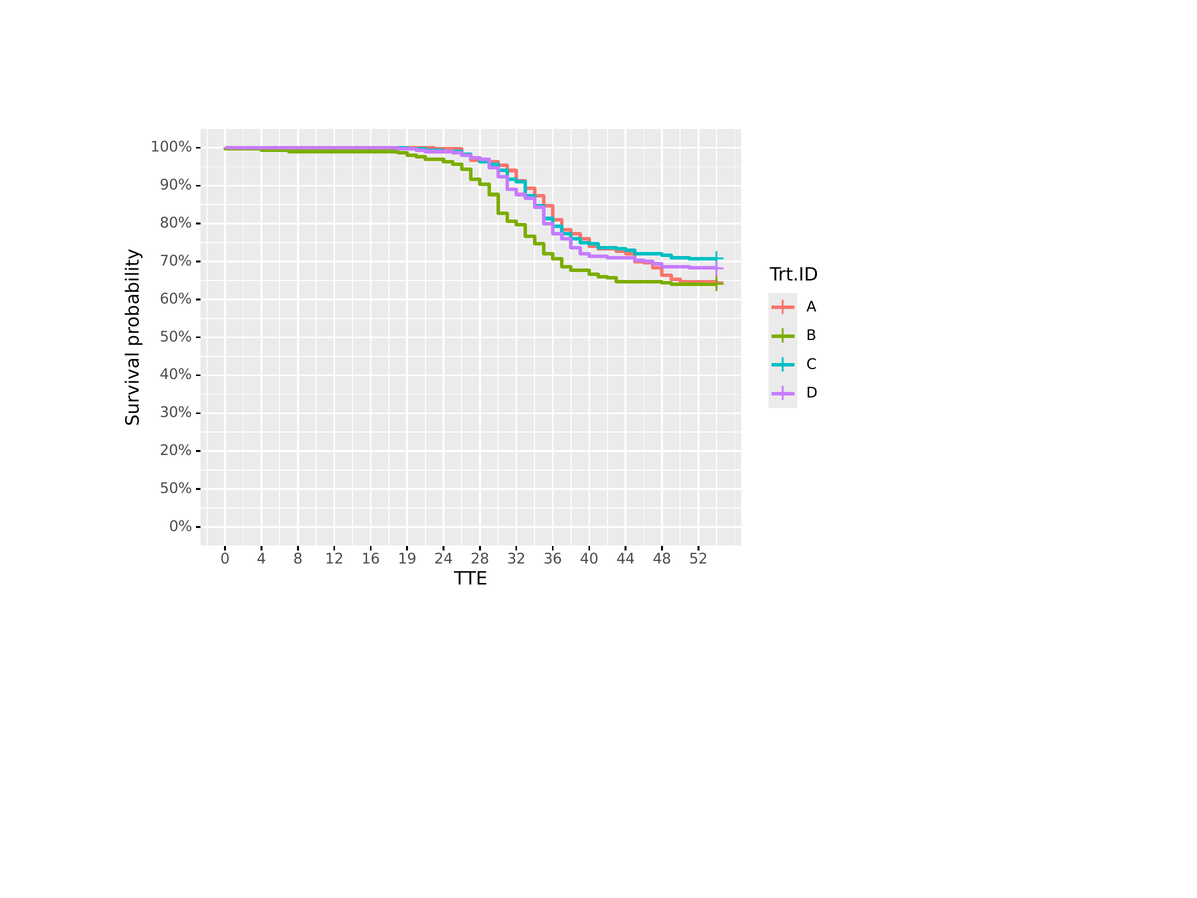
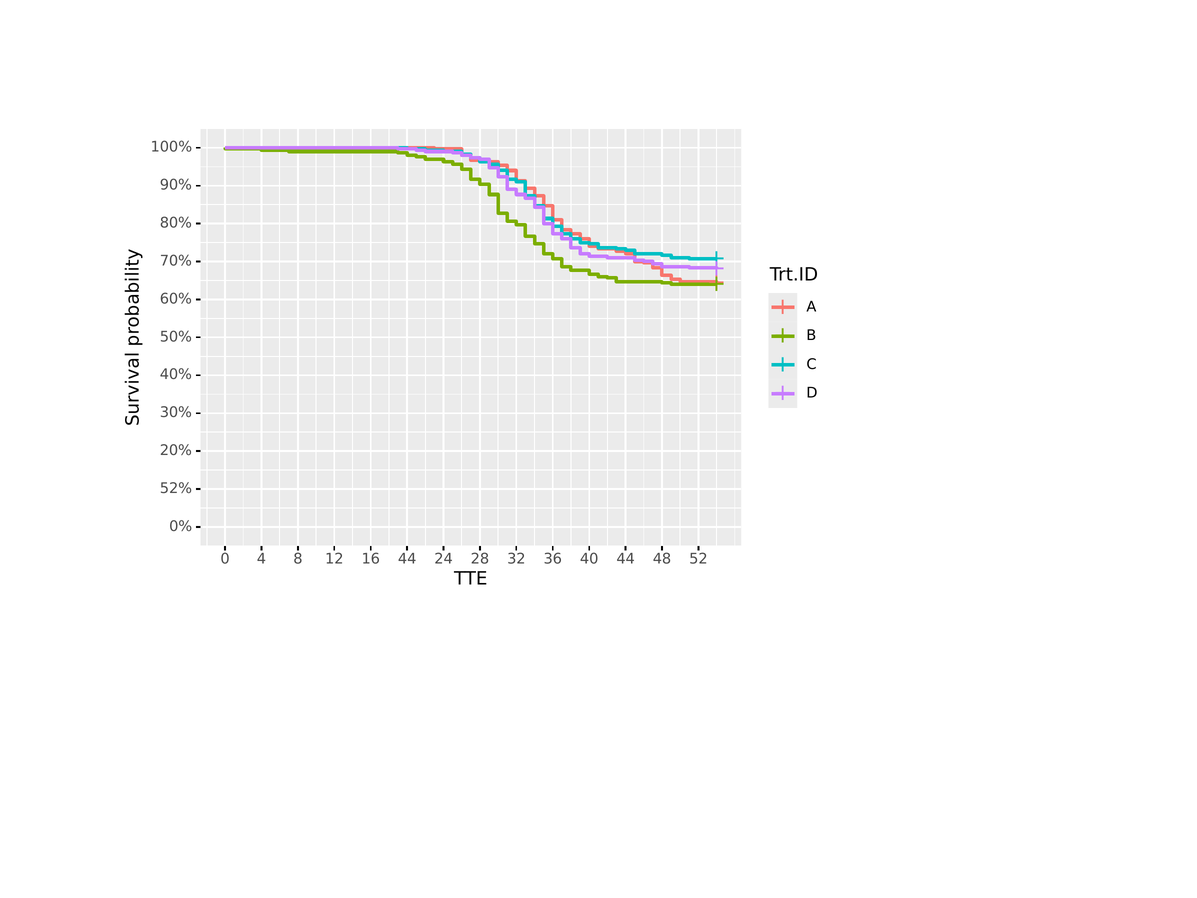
50% at (176, 488): 50% -> 52%
16 19: 19 -> 44
